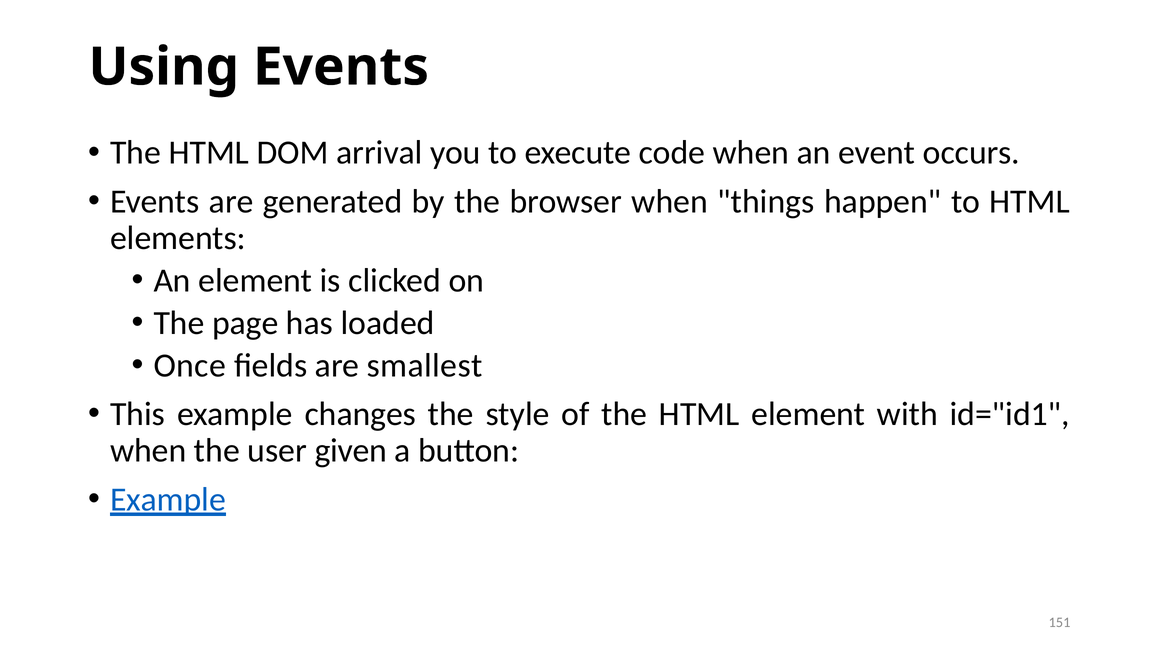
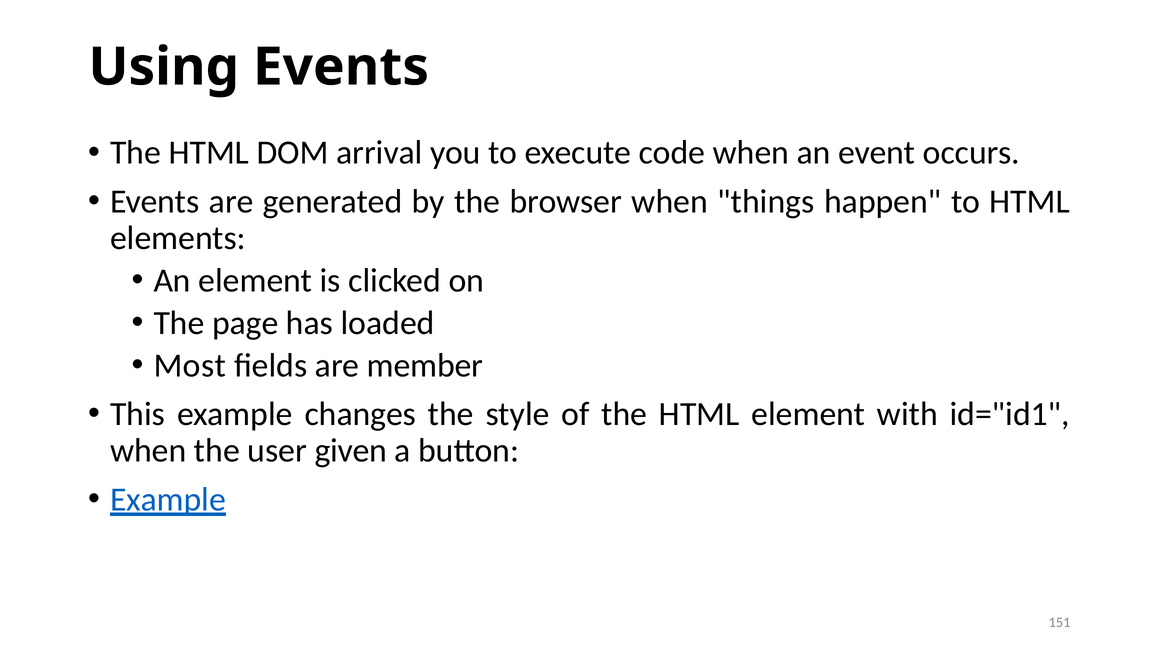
Once: Once -> Most
smallest: smallest -> member
